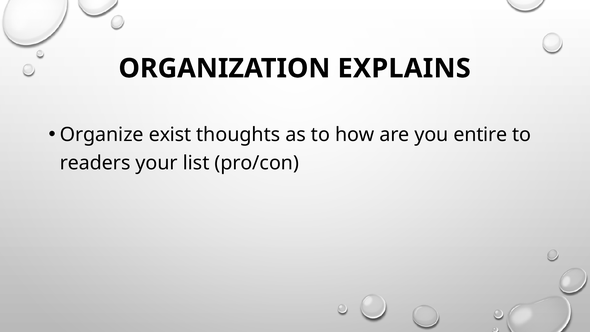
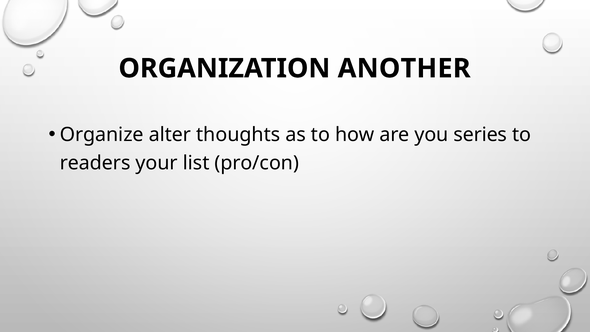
EXPLAINS: EXPLAINS -> ANOTHER
exist: exist -> alter
entire: entire -> series
